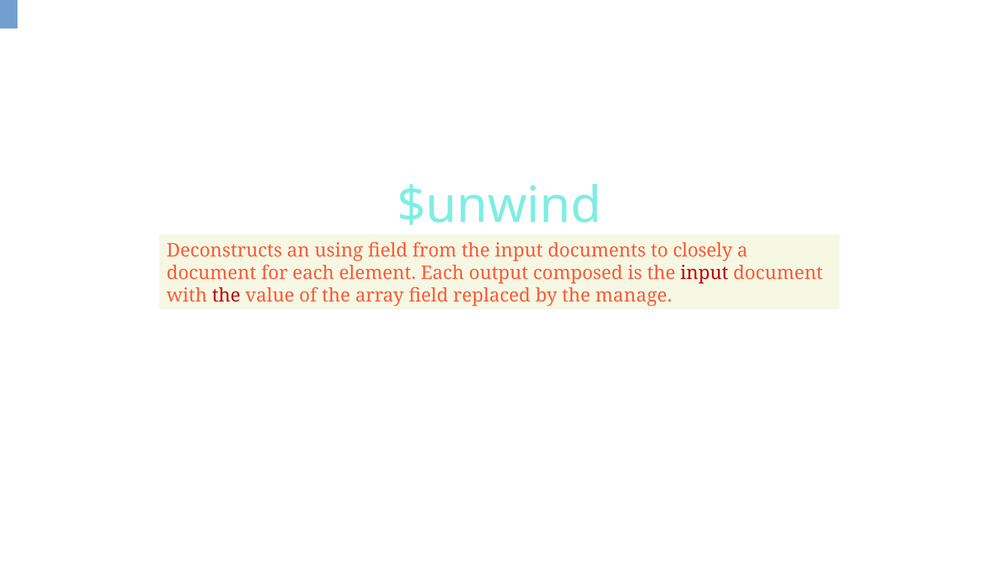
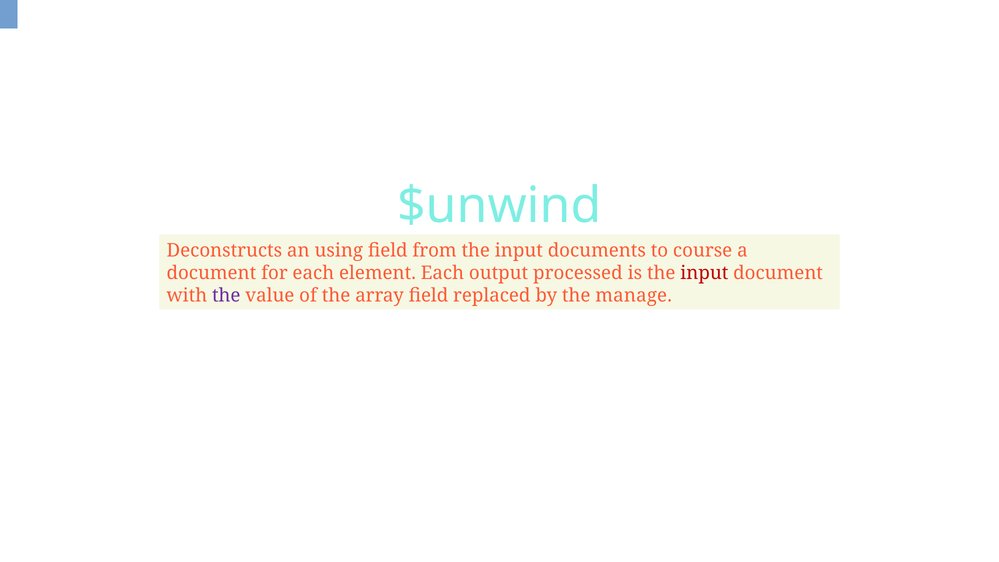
closely: closely -> course
composed: composed -> processed
the at (226, 296) colour: red -> purple
